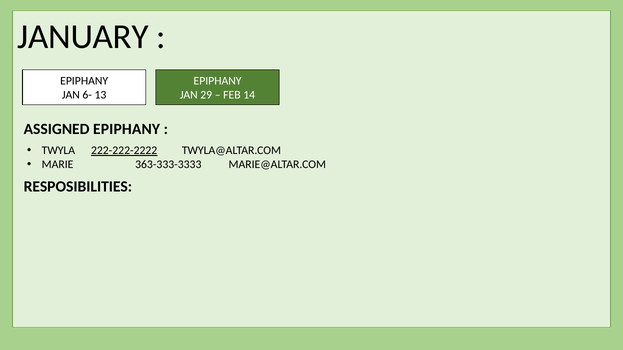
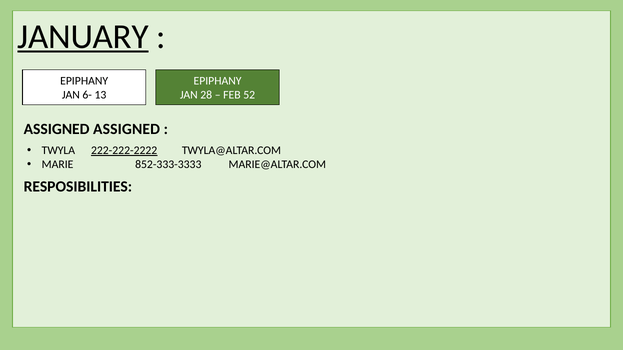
JANUARY underline: none -> present
29: 29 -> 28
14: 14 -> 52
ASSIGNED EPIPHANY: EPIPHANY -> ASSIGNED
363-333-3333: 363-333-3333 -> 852-333-3333
